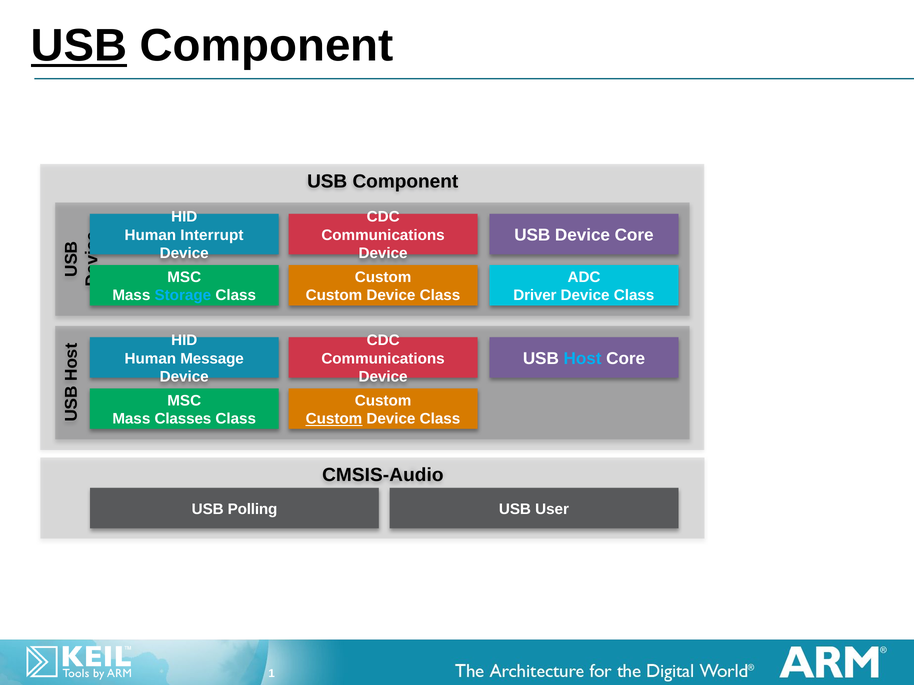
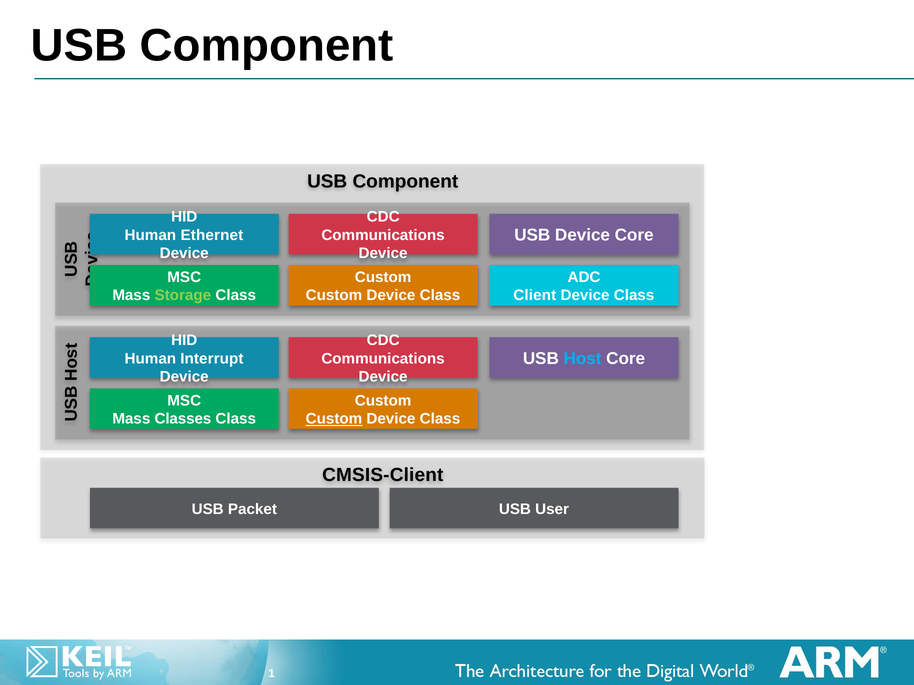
USB at (79, 46) underline: present -> none
Interrupt: Interrupt -> Ethernet
Storage colour: light blue -> light green
Driver: Driver -> Client
Message: Message -> Interrupt
CMSIS-Audio: CMSIS-Audio -> CMSIS-Client
Polling: Polling -> Packet
